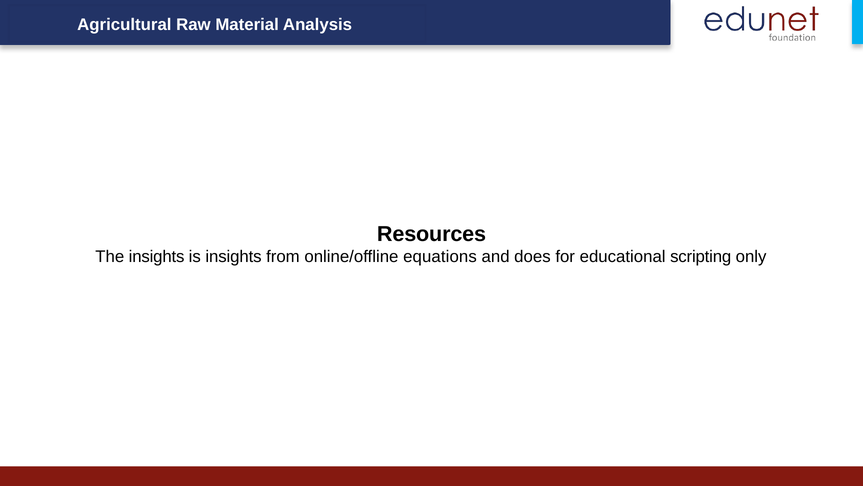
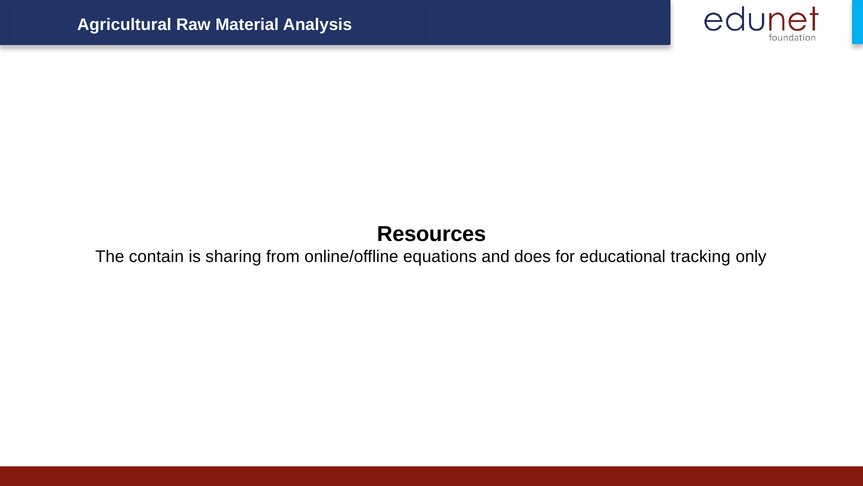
The insights: insights -> contain
is insights: insights -> sharing
scripting: scripting -> tracking
